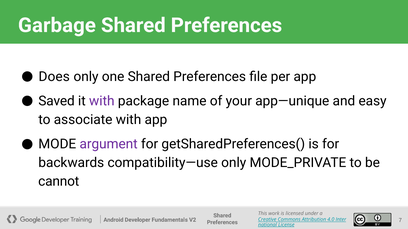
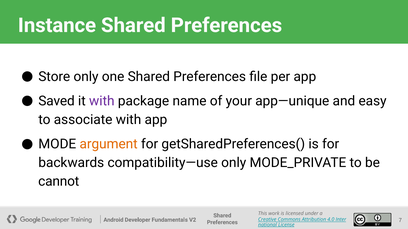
Garbage: Garbage -> Instance
Does: Does -> Store
argument colour: purple -> orange
